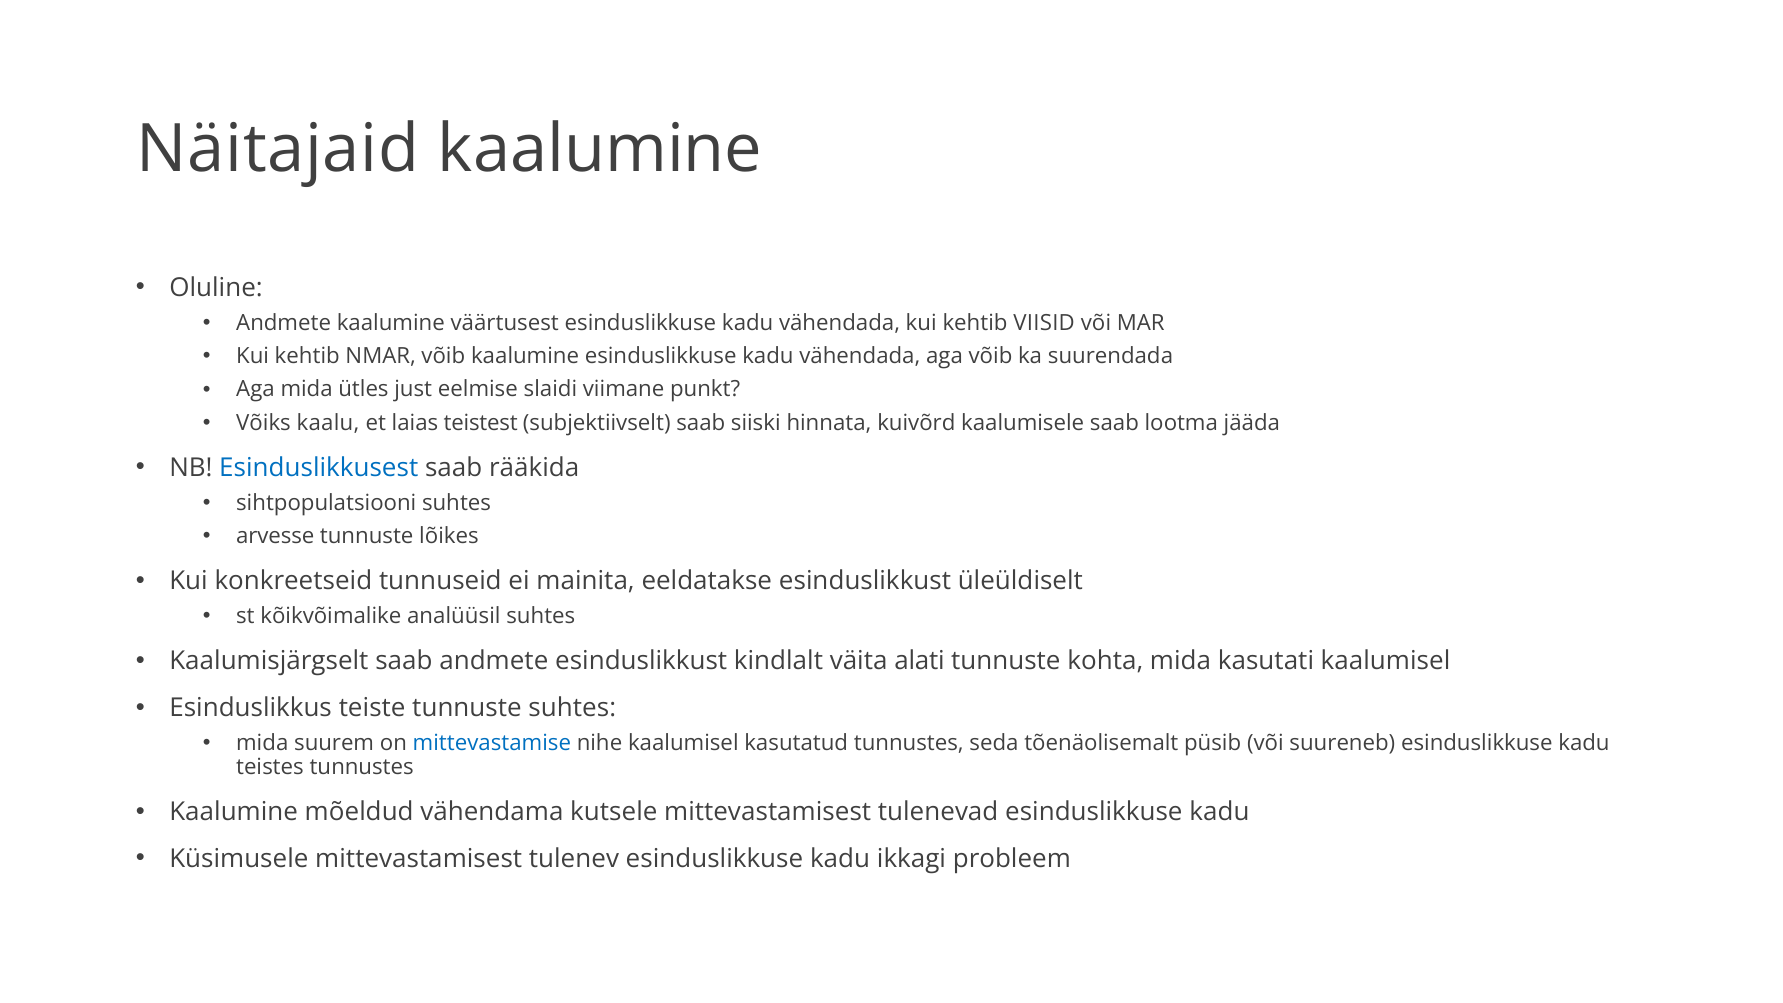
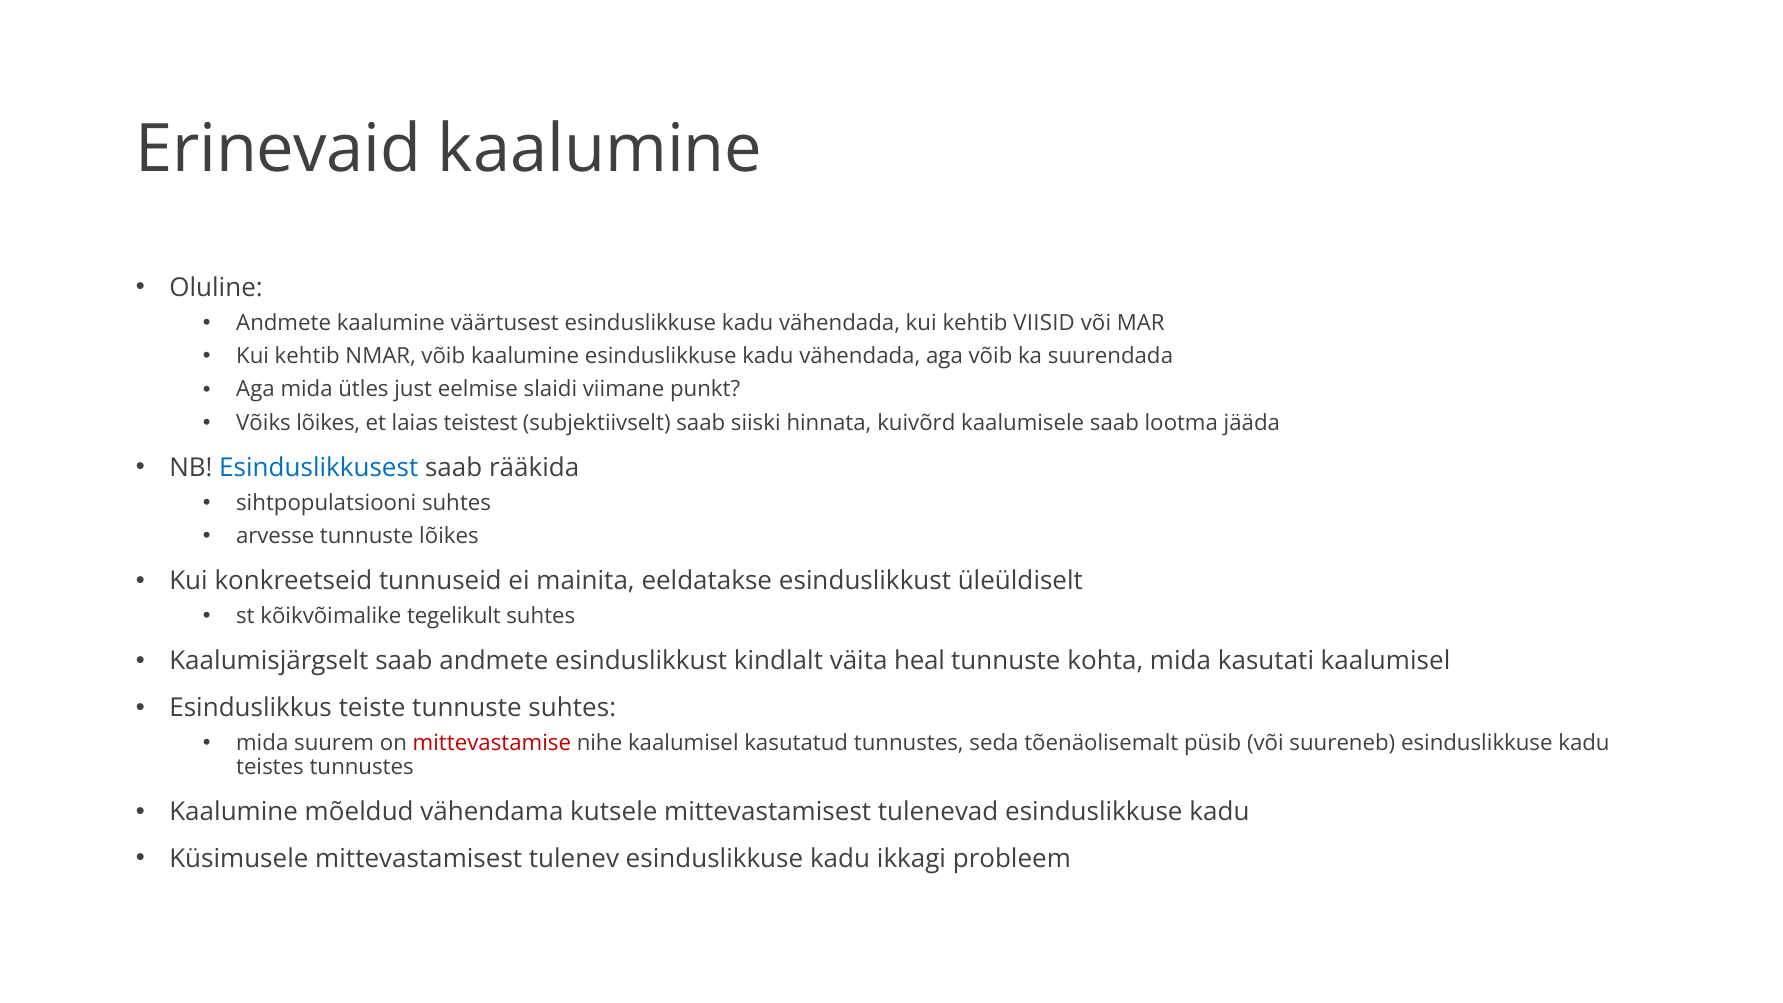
Näitajaid: Näitajaid -> Erinevaid
Võiks kaalu: kaalu -> lõikes
analüüsil: analüüsil -> tegelikult
alati: alati -> heal
mittevastamise colour: blue -> red
